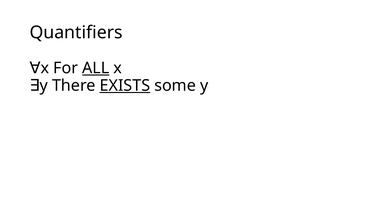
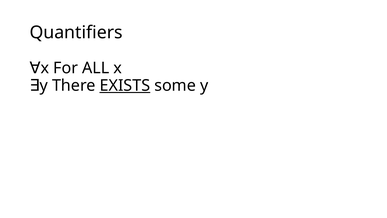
ALL underline: present -> none
